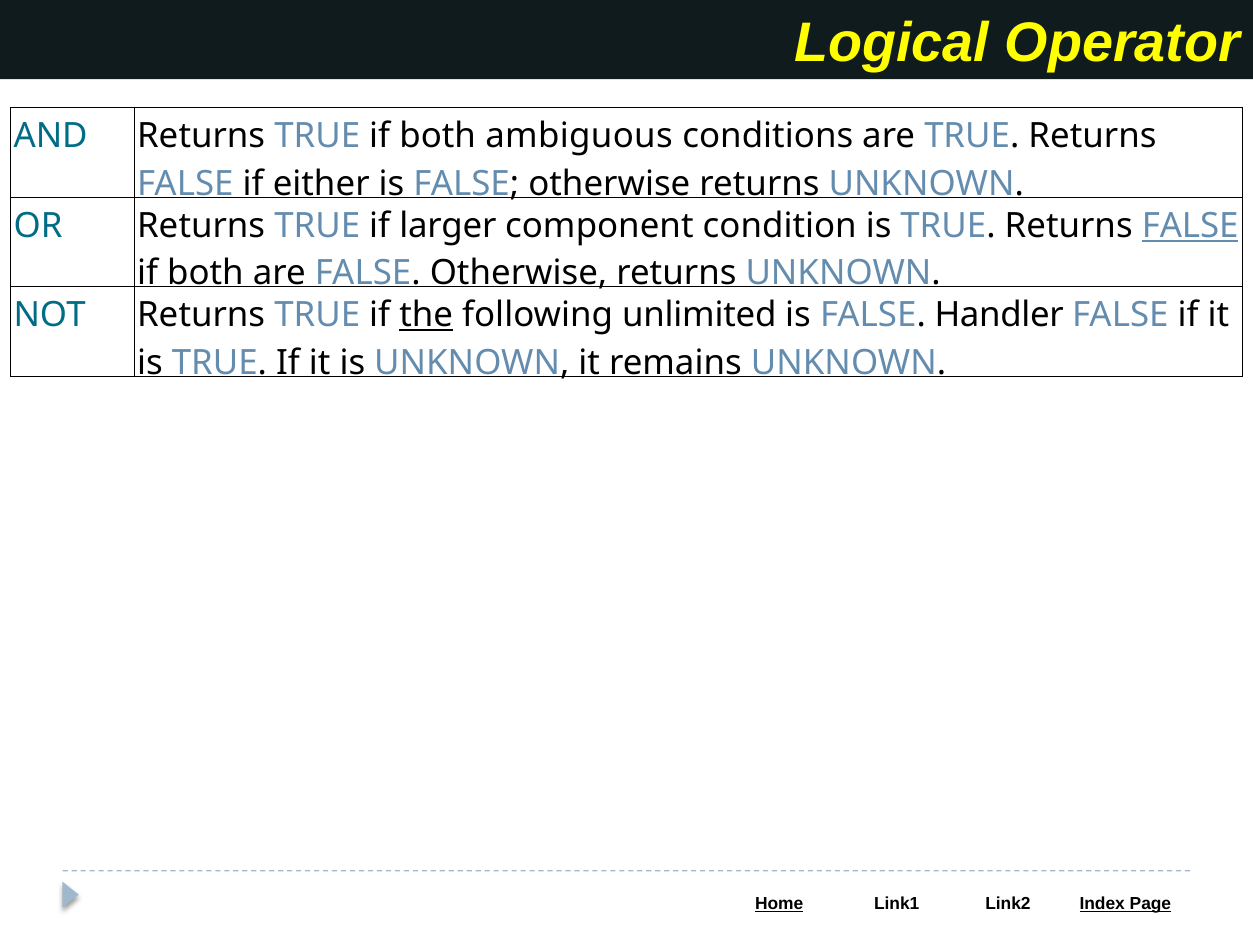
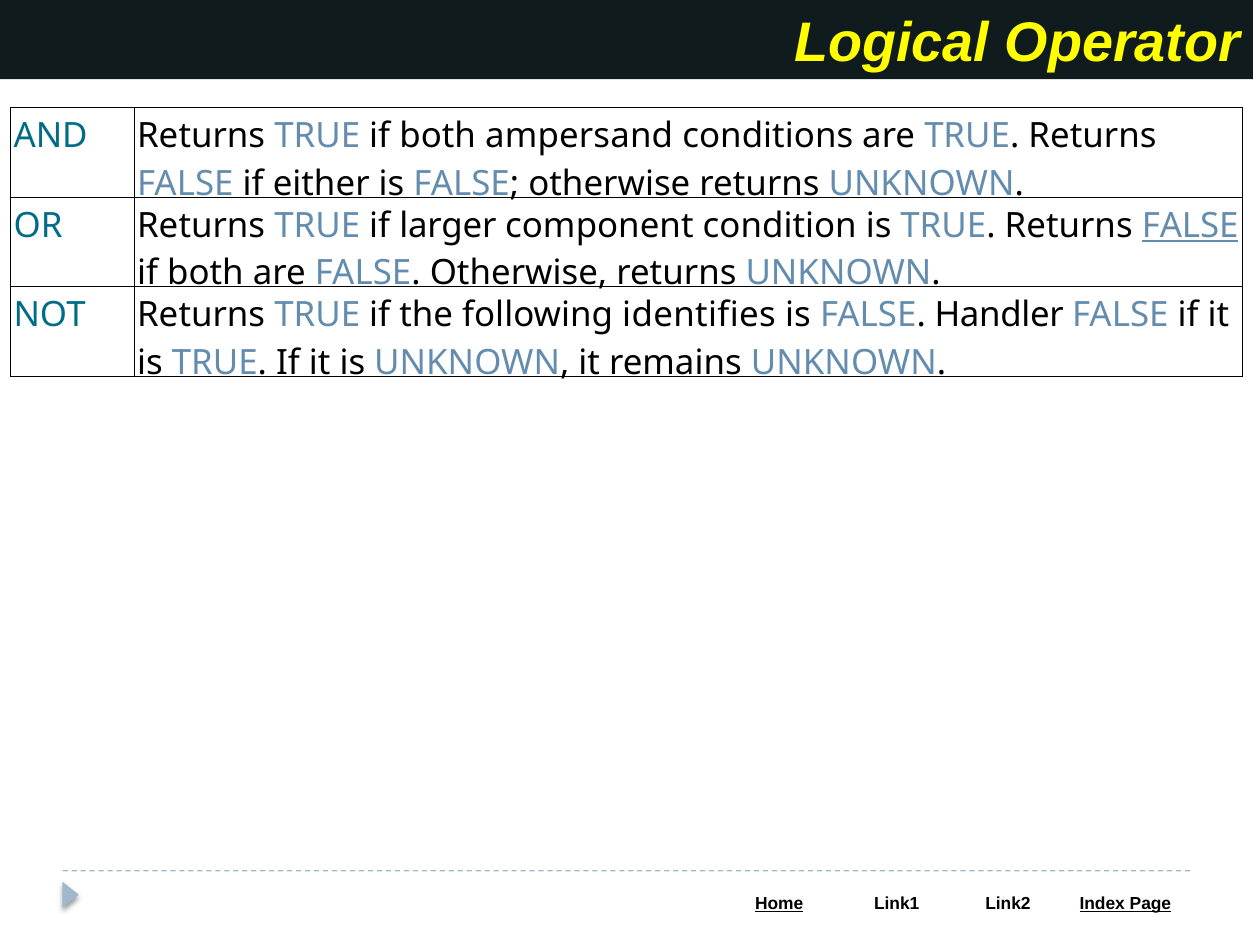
ambiguous: ambiguous -> ampersand
the underline: present -> none
unlimited: unlimited -> identifies
